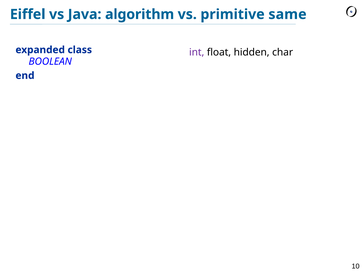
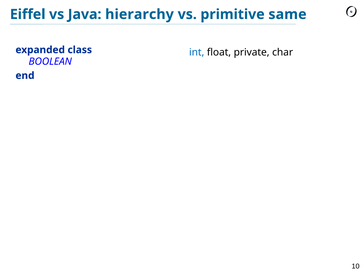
algorithm: algorithm -> hierarchy
int colour: purple -> blue
hidden: hidden -> private
